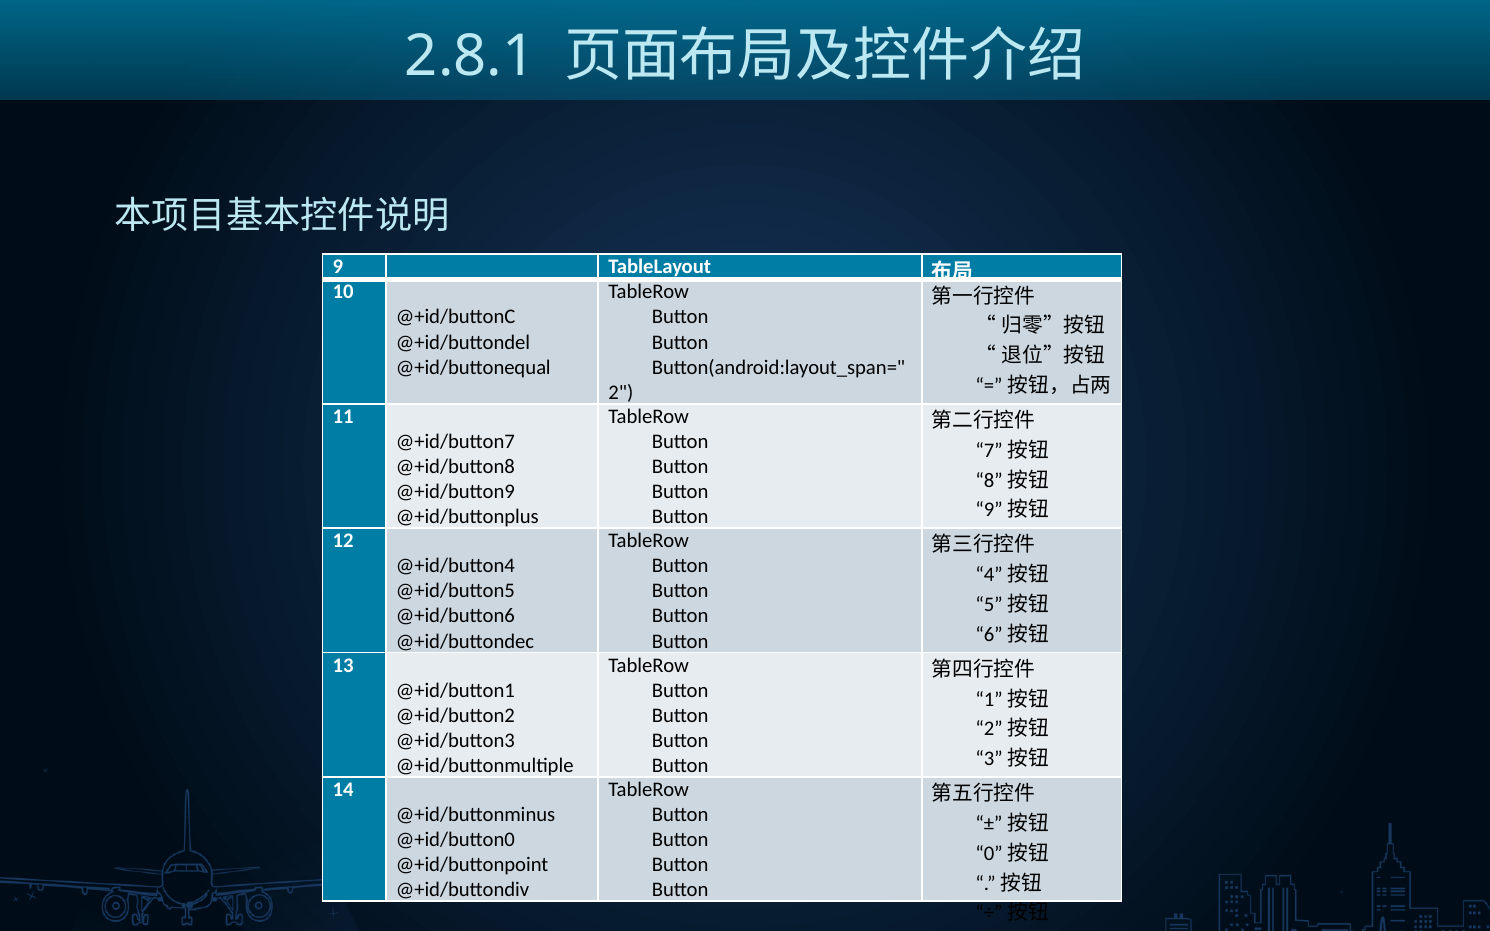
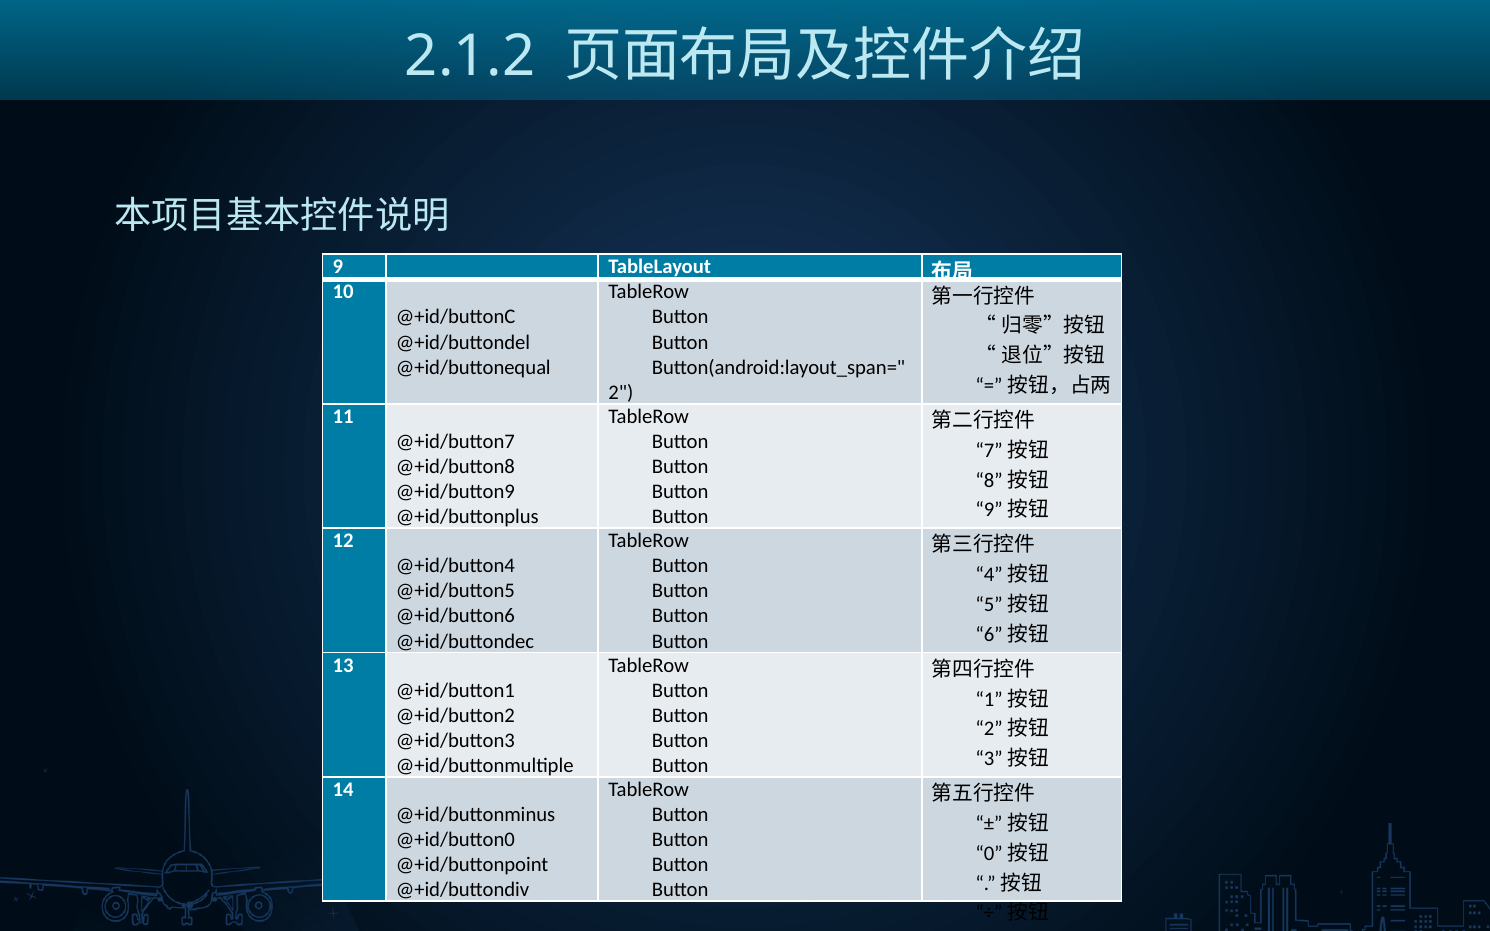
2.8.1: 2.8.1 -> 2.1.2
